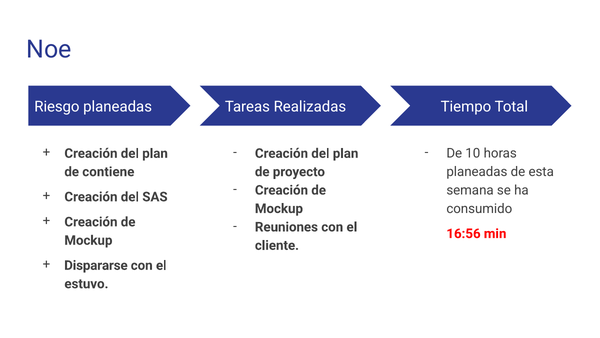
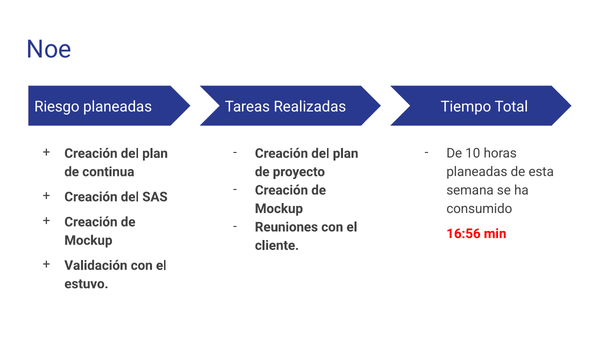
contiene: contiene -> continua
Dispararse: Dispararse -> Validación
